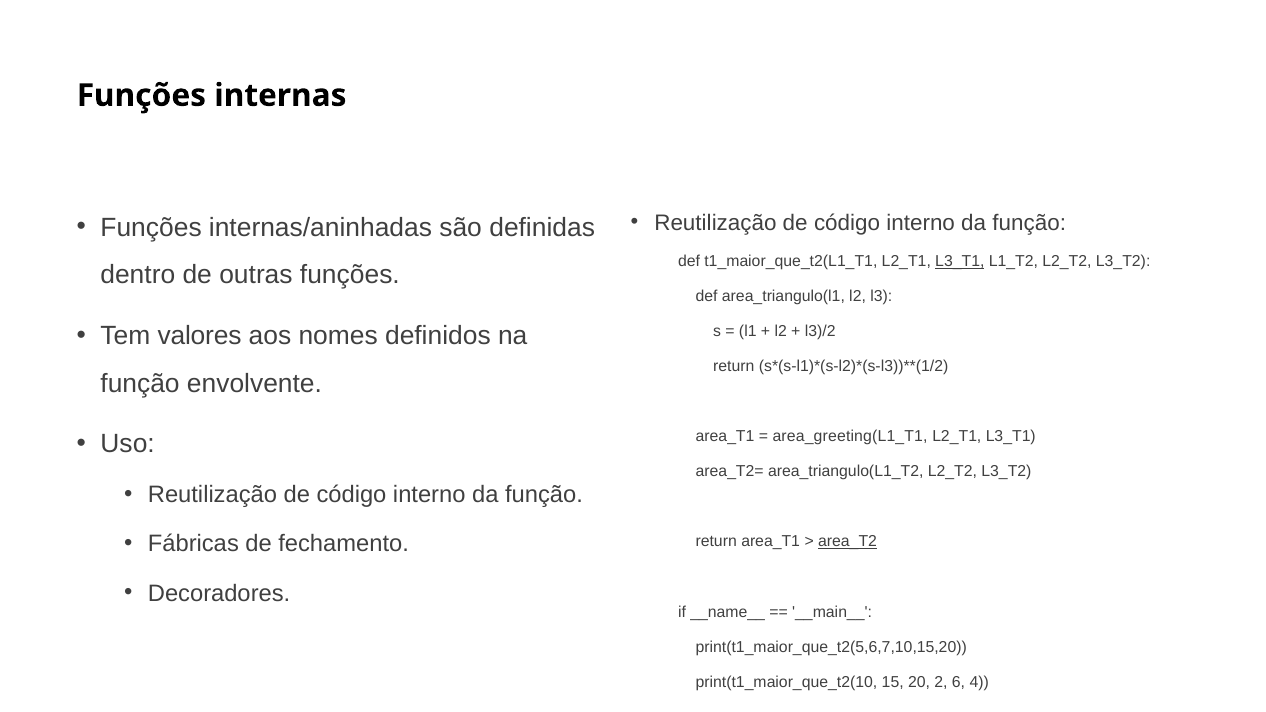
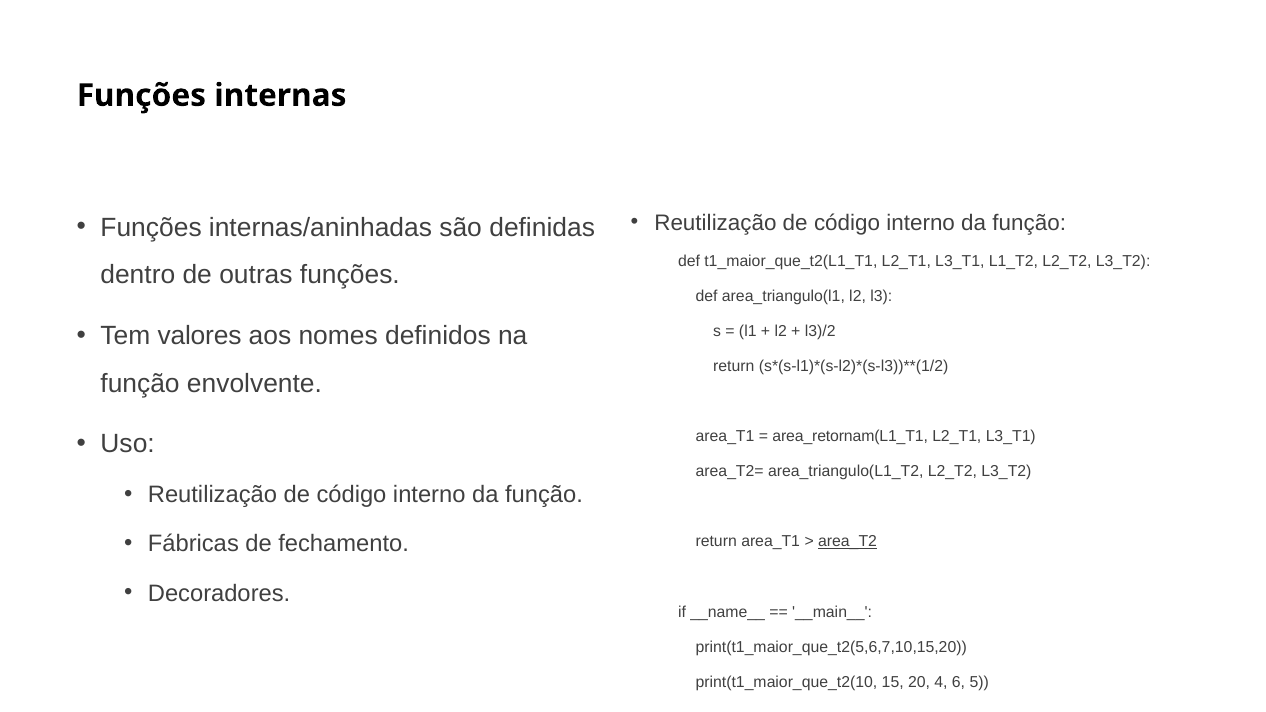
L3_T1 at (960, 261) underline: present -> none
area_greeting(L1_T1: area_greeting(L1_T1 -> area_retornam(L1_T1
2: 2 -> 4
4: 4 -> 5
